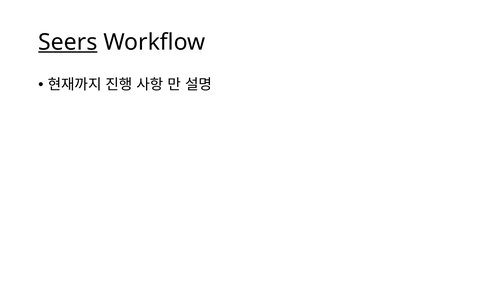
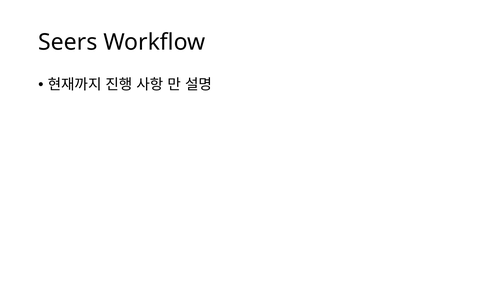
Seers underline: present -> none
